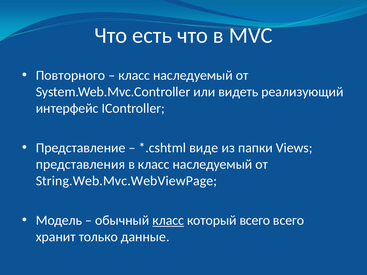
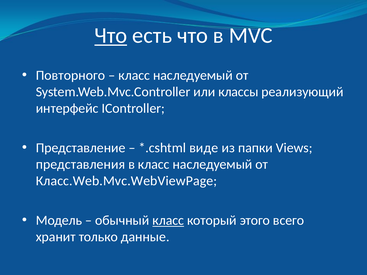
Что at (111, 36) underline: none -> present
видеть: видеть -> классы
String.Web.Mvc.WebViewPage: String.Web.Mvc.WebViewPage -> Класс.Web.Mvc.WebViewPage
который всего: всего -> этого
